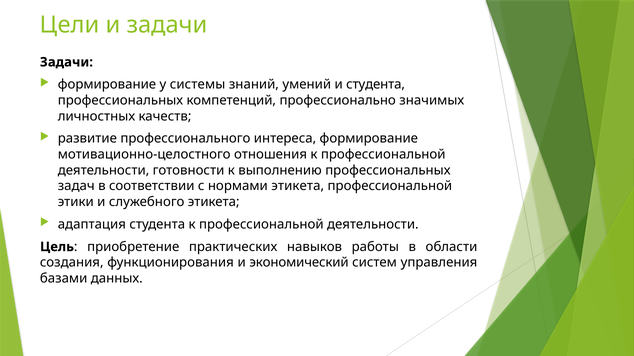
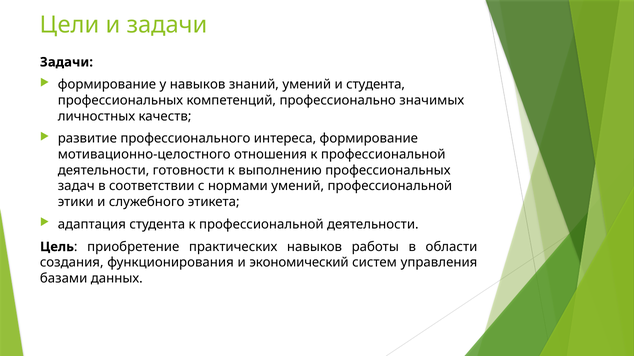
у системы: системы -> навыков
нормами этикета: этикета -> умений
